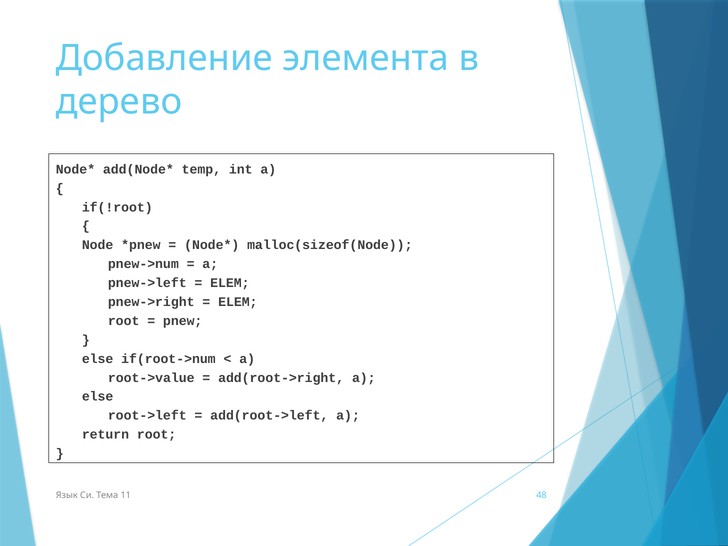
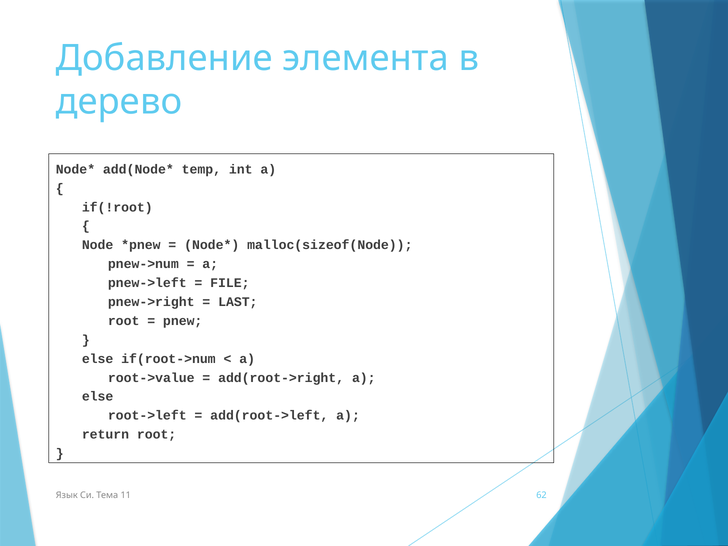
ELEM at (230, 283): ELEM -> FILE
ELEM at (238, 302): ELEM -> LAST
48: 48 -> 62
